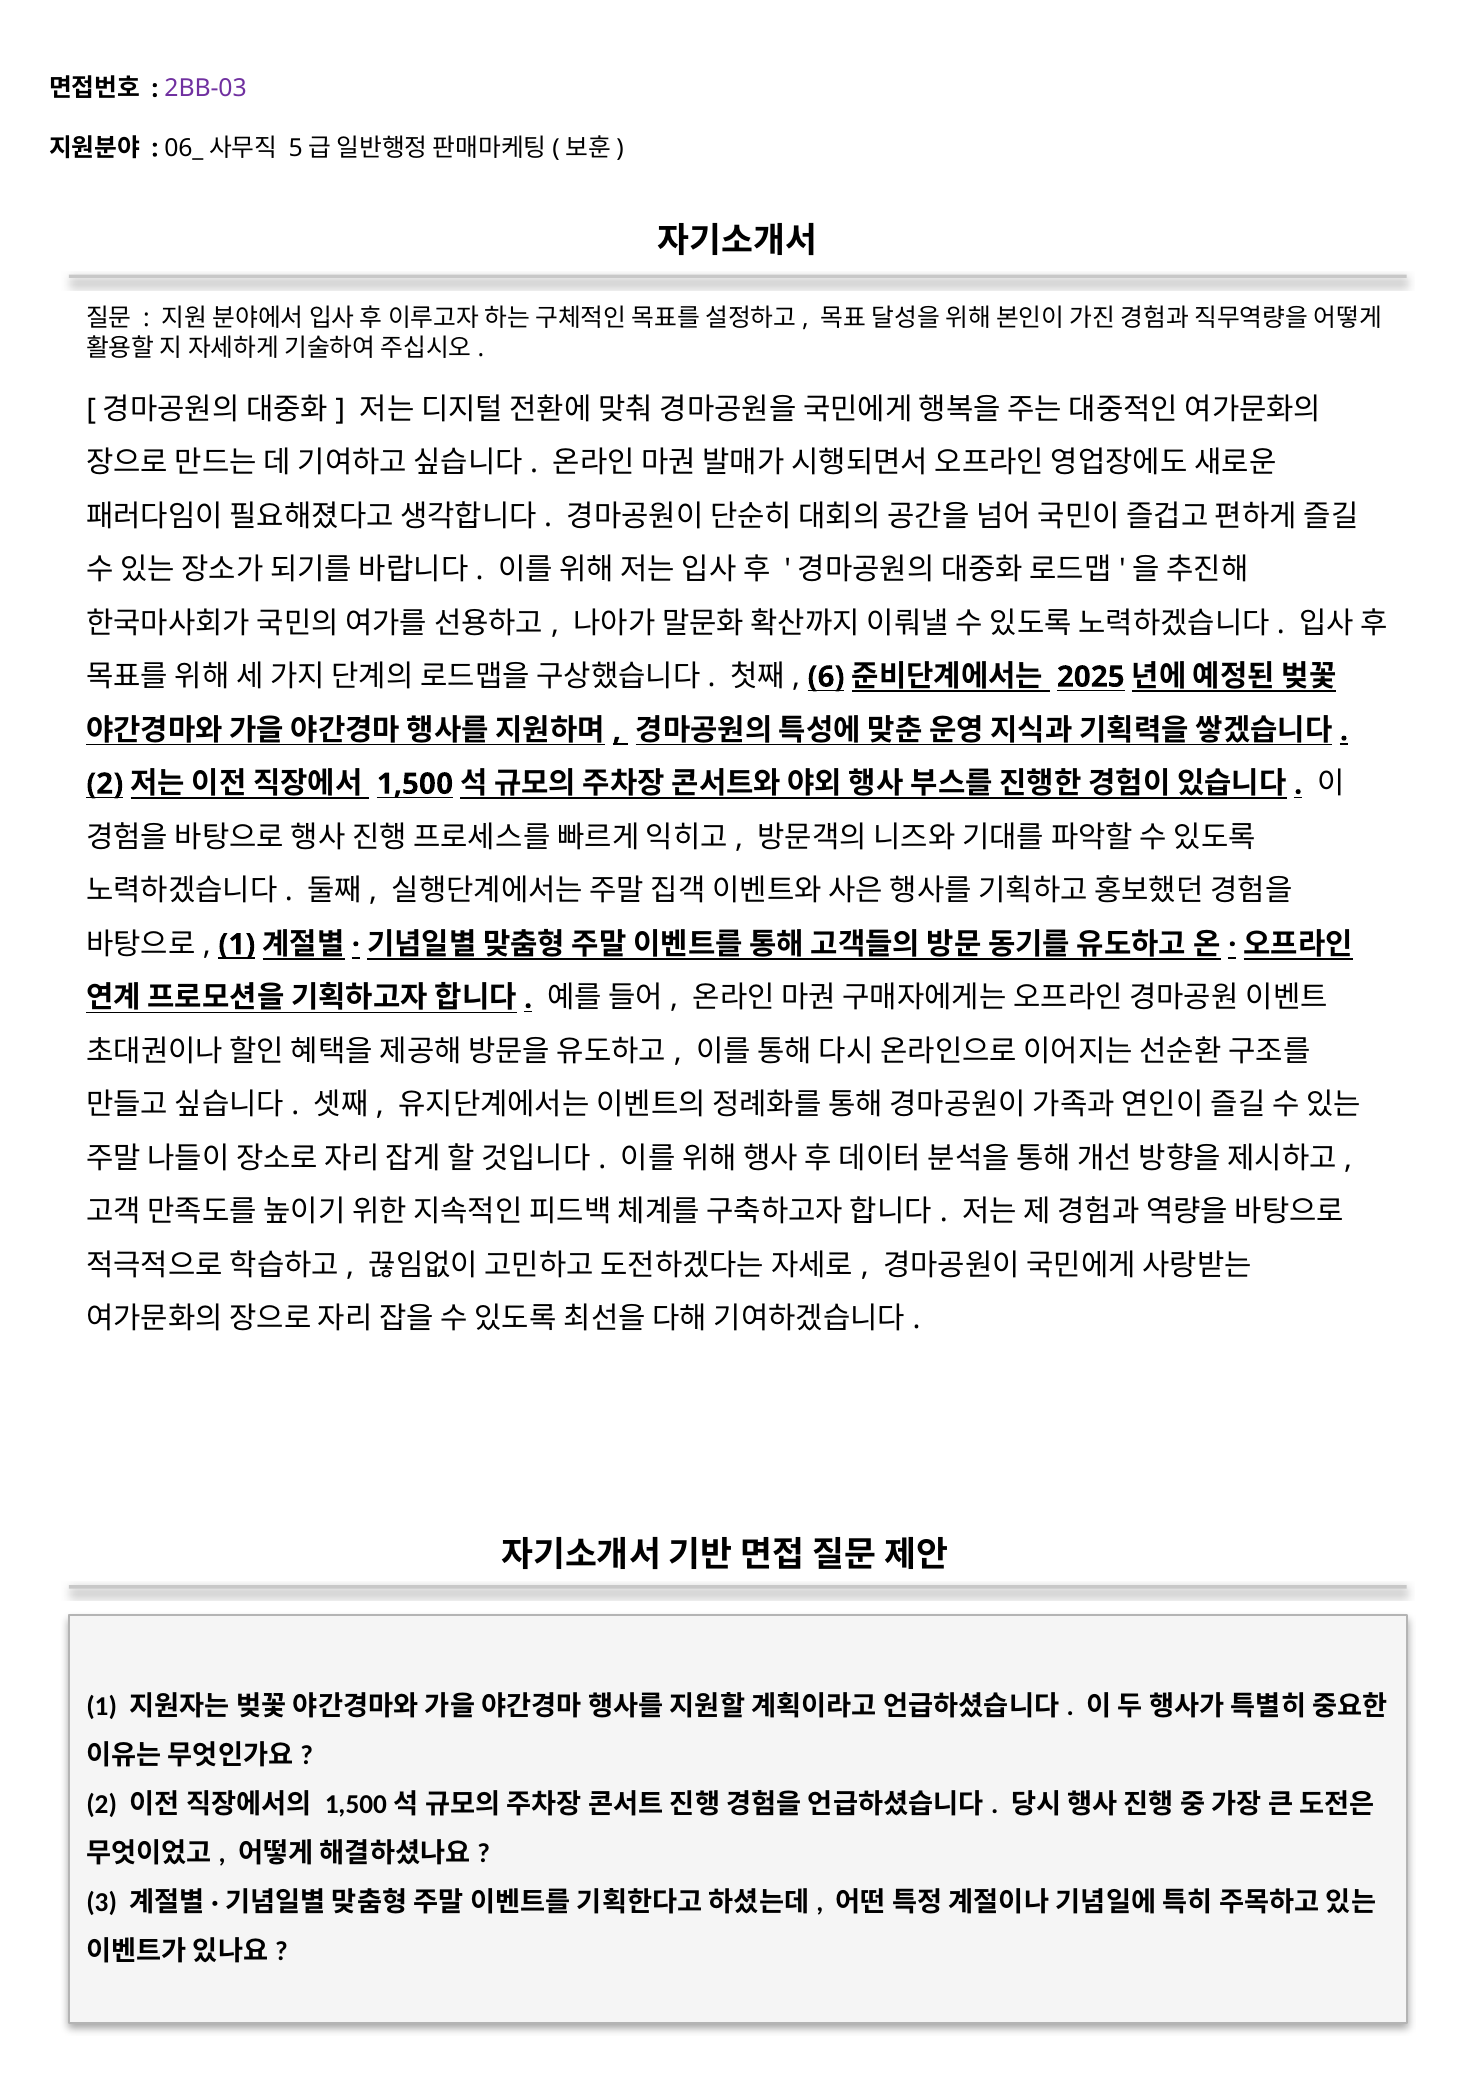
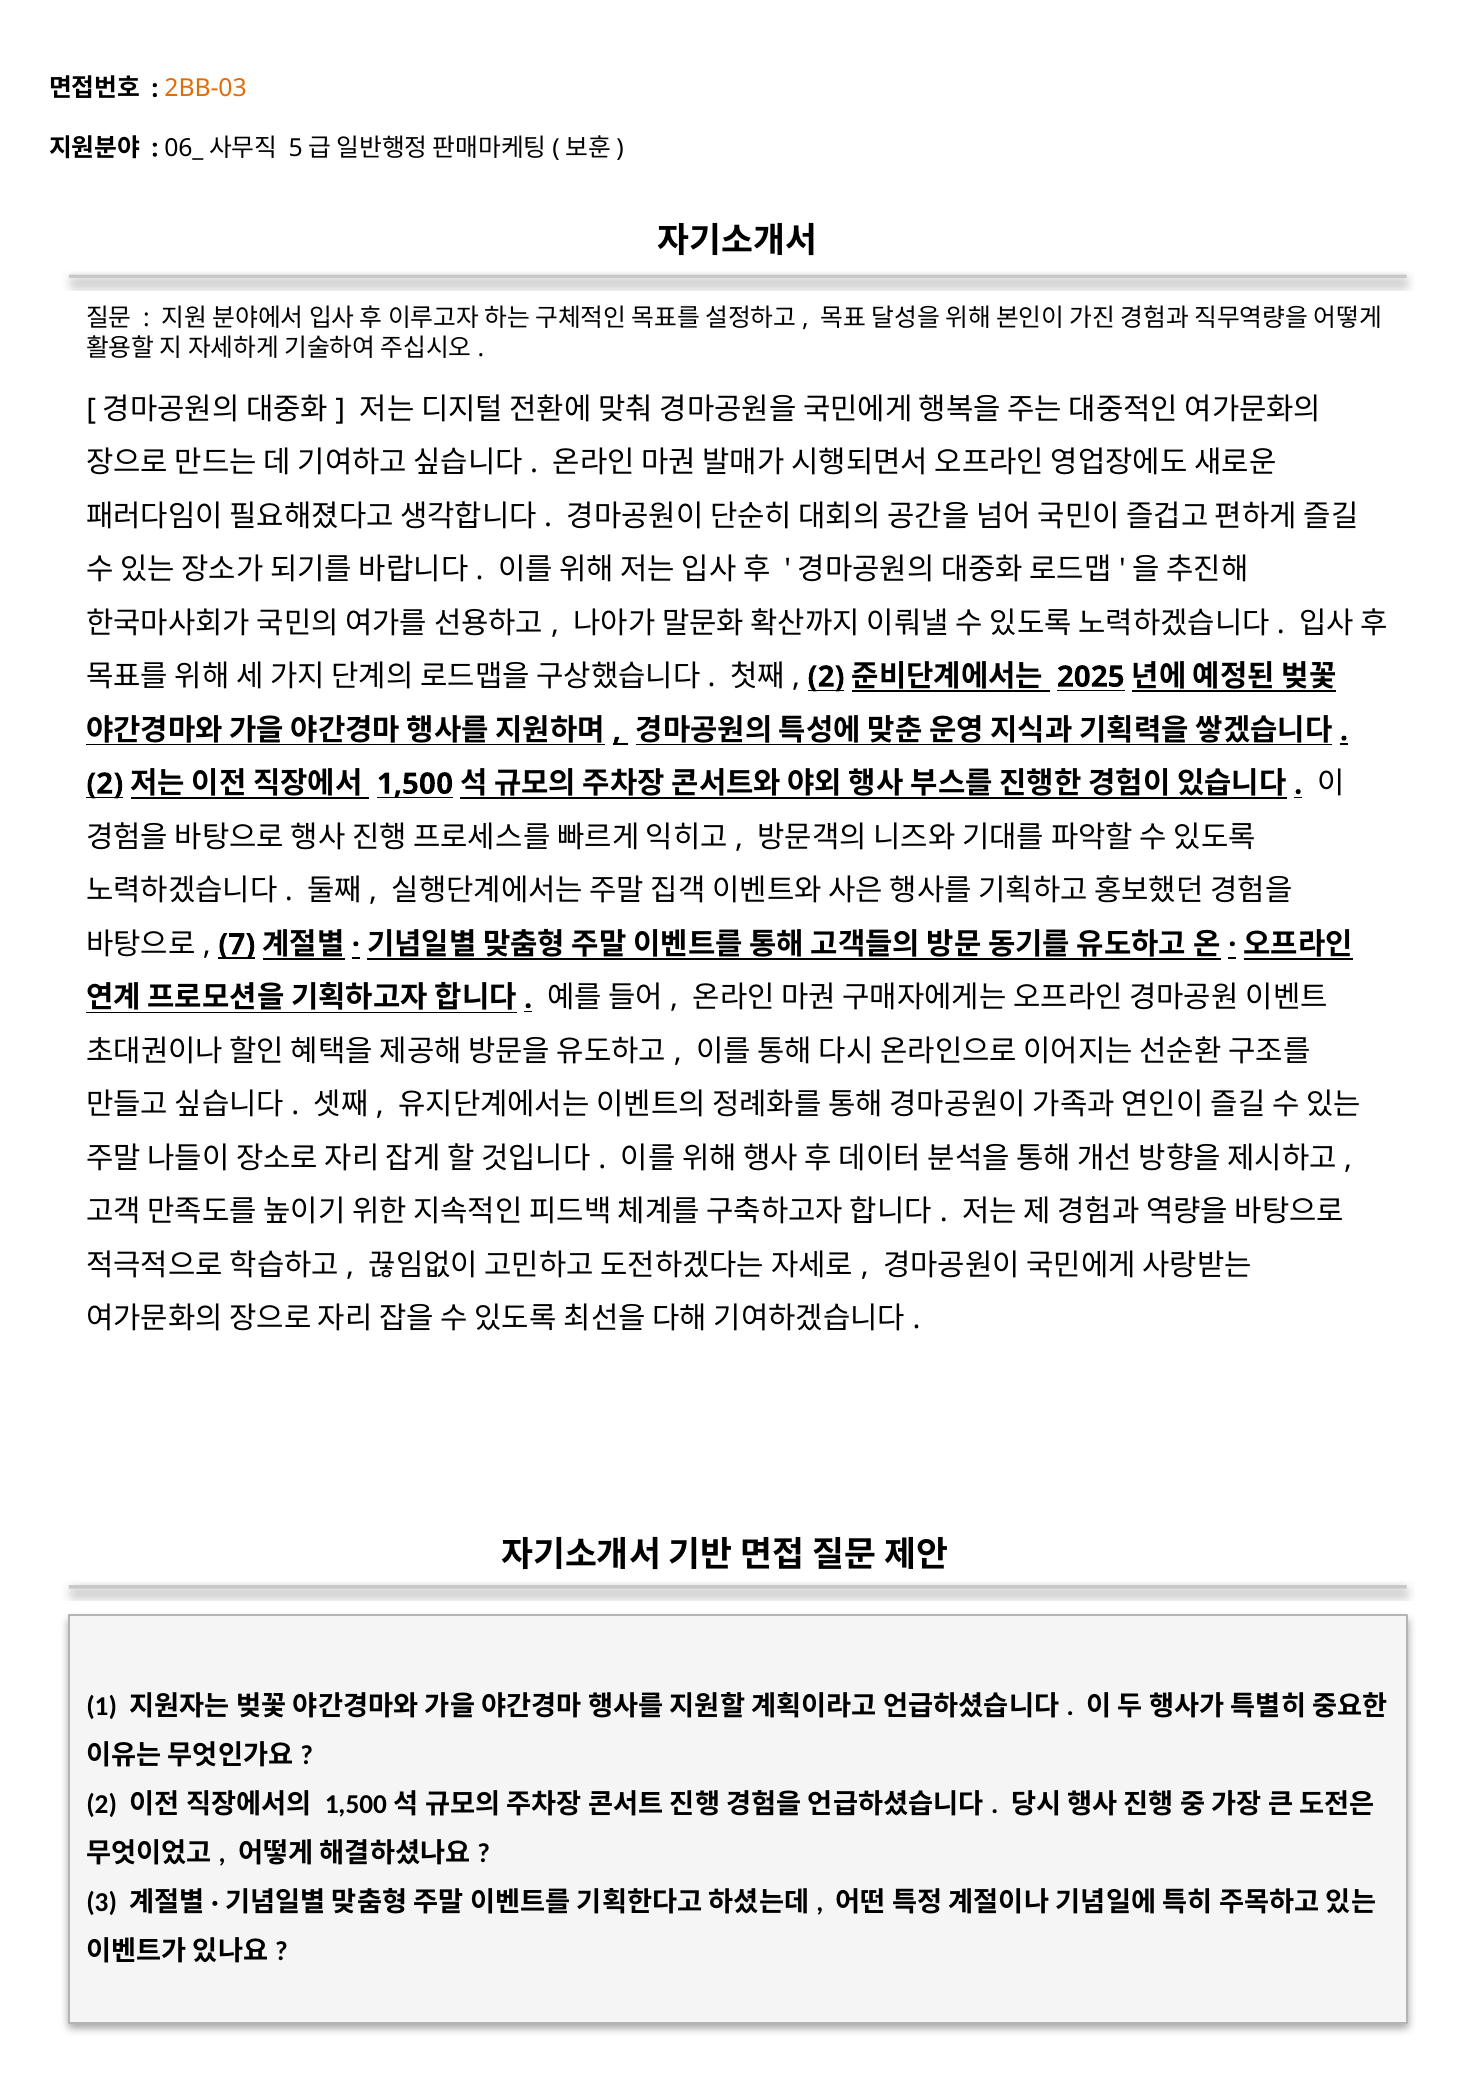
2BB-03 colour: purple -> orange
6 at (826, 677): 6 -> 2
1 at (237, 945): 1 -> 7
